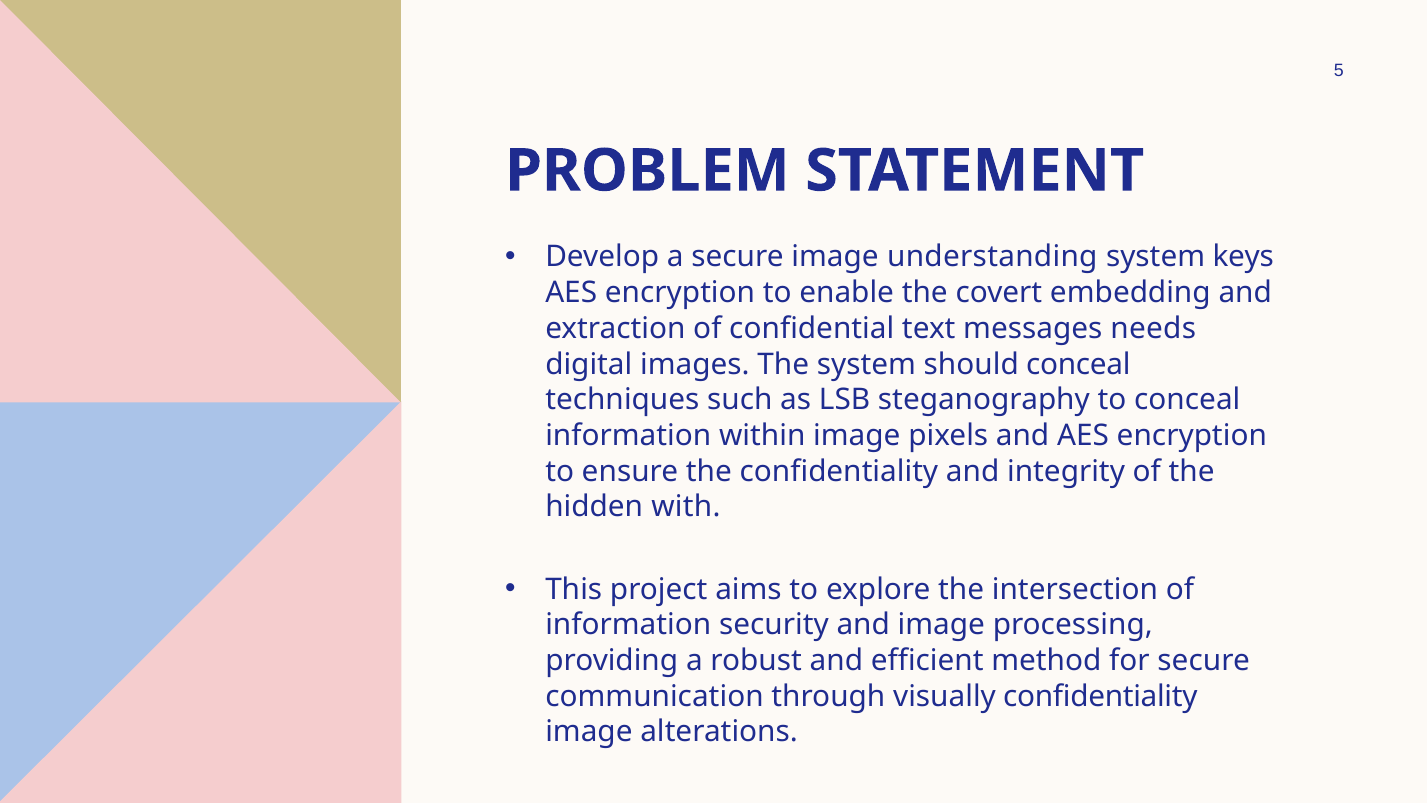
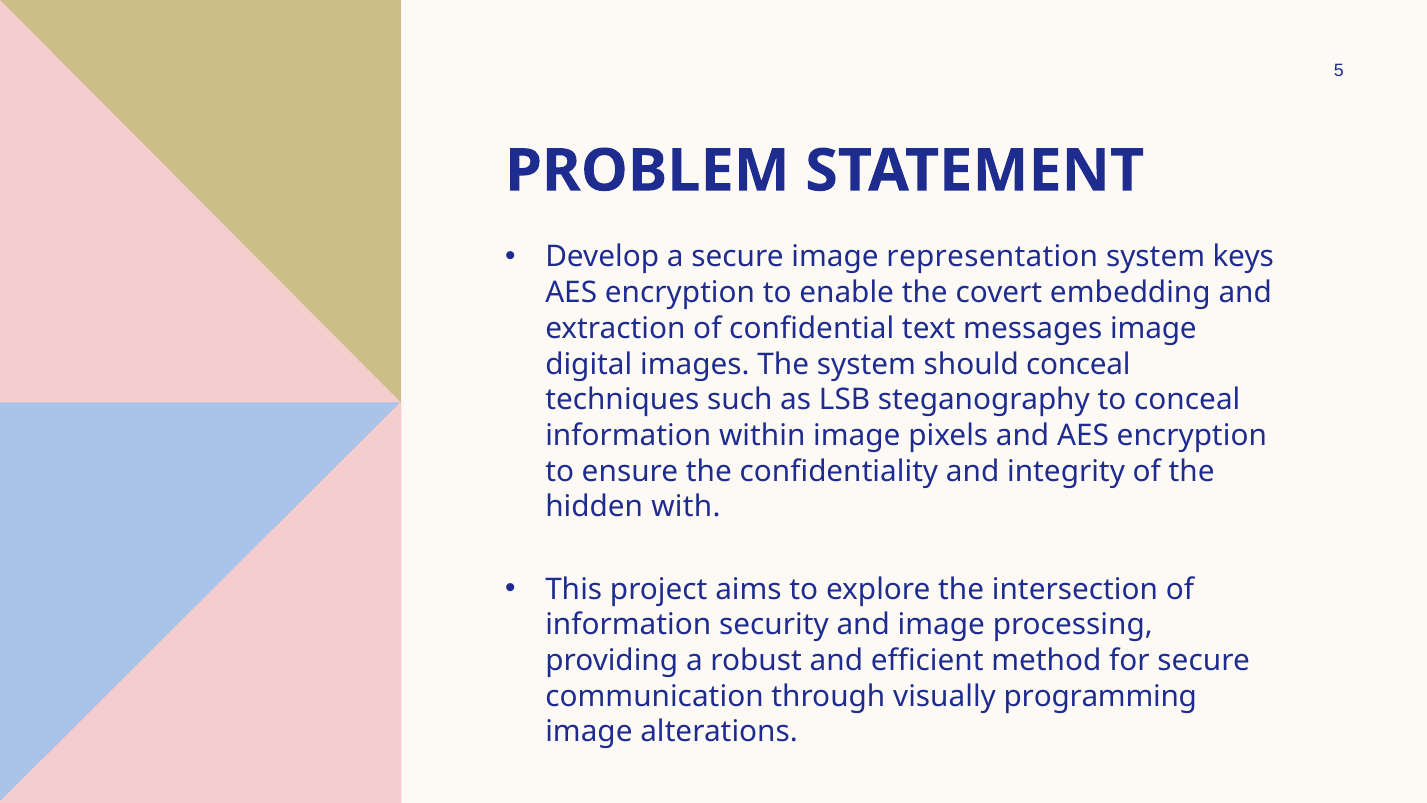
understanding: understanding -> representation
messages needs: needs -> image
visually confidentiality: confidentiality -> programming
